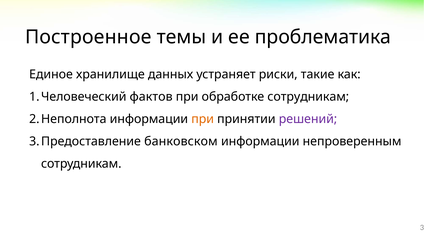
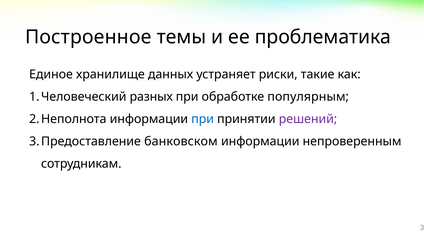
фактов: фактов -> разных
обработке сотрудникам: сотрудникам -> популярным
при at (203, 119) colour: orange -> blue
